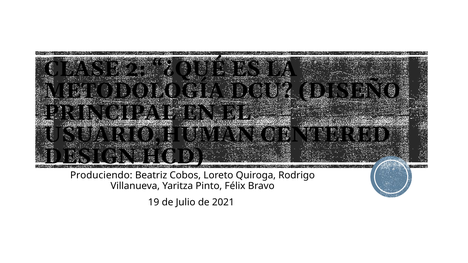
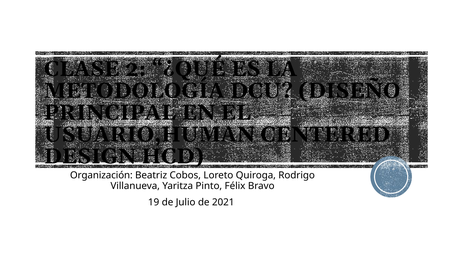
Produciendo: Produciendo -> Organización
